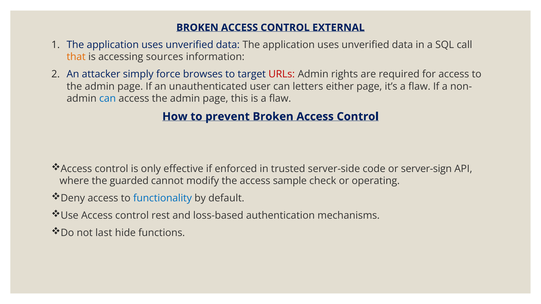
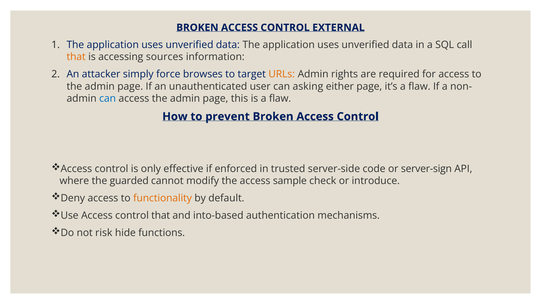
URLs colour: red -> orange
letters: letters -> asking
operating: operating -> introduce
functionality colour: blue -> orange
control rest: rest -> that
loss-based: loss-based -> into-based
last: last -> risk
